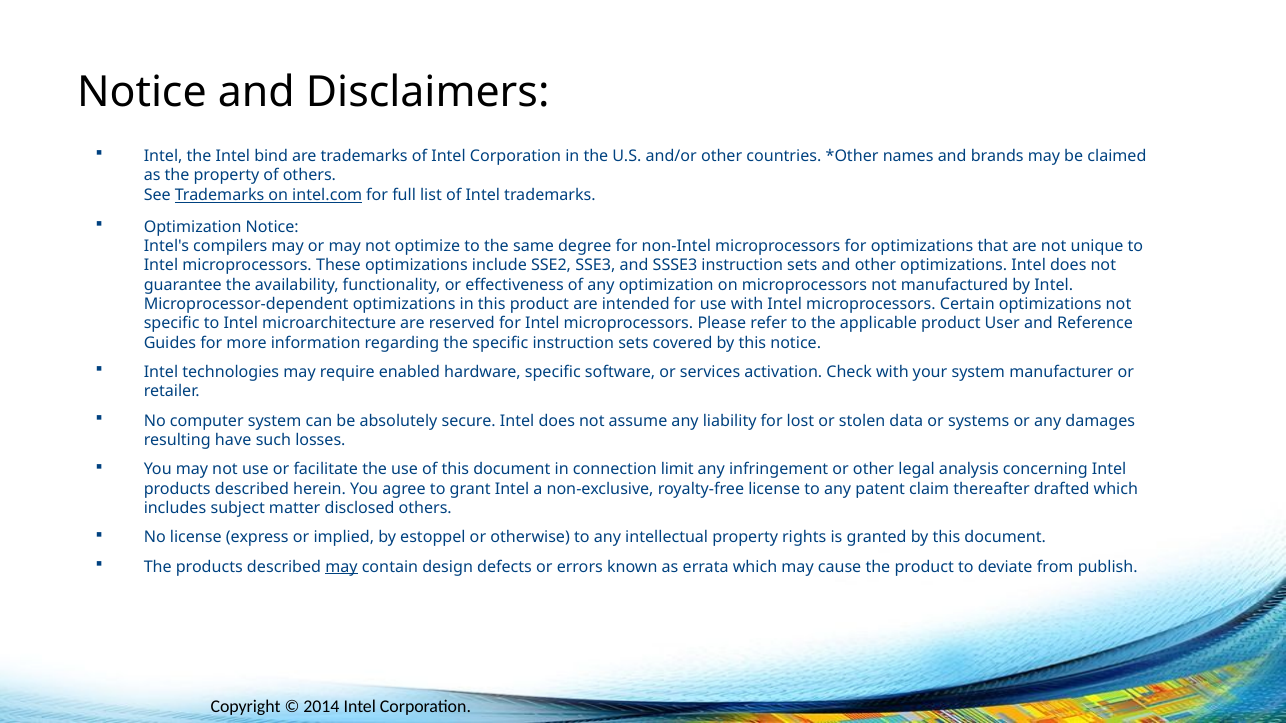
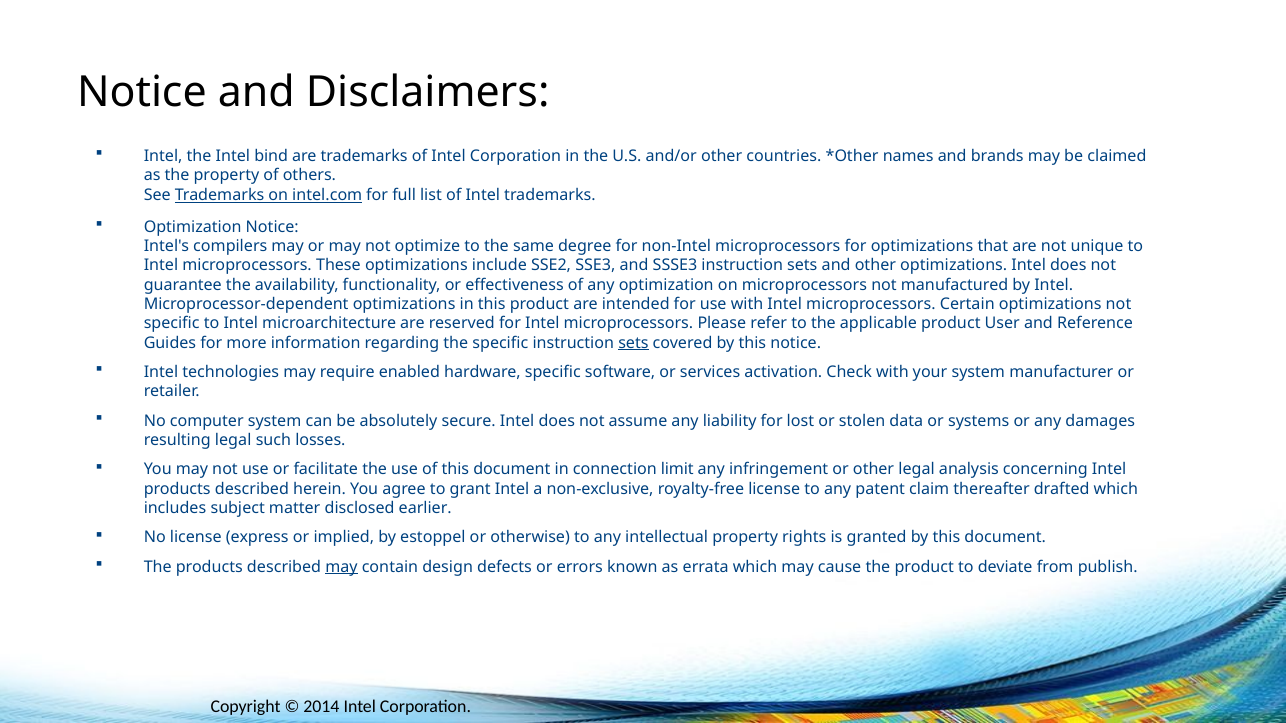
sets at (633, 343) underline: none -> present
resulting have: have -> legal
disclosed others: others -> earlier
